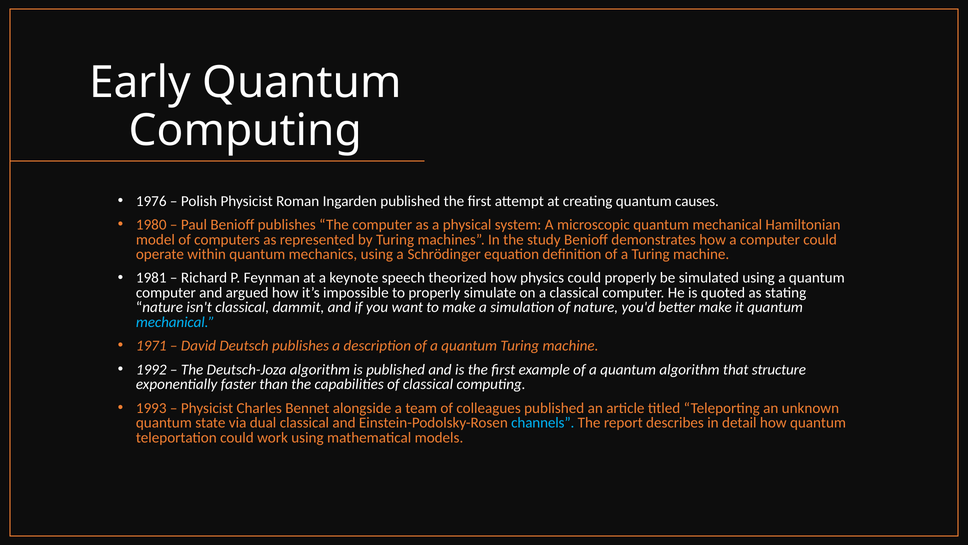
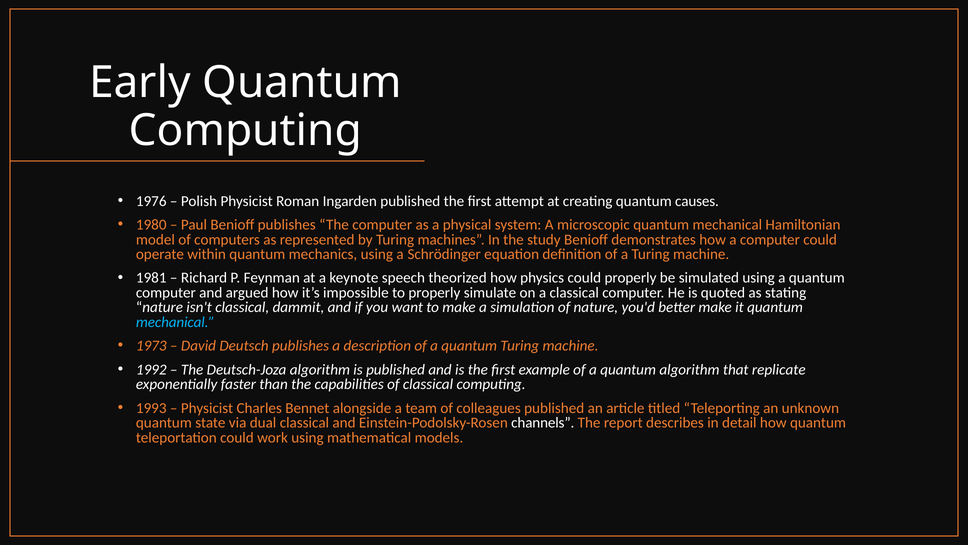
1971: 1971 -> 1973
structure: structure -> replicate
channels colour: light blue -> white
